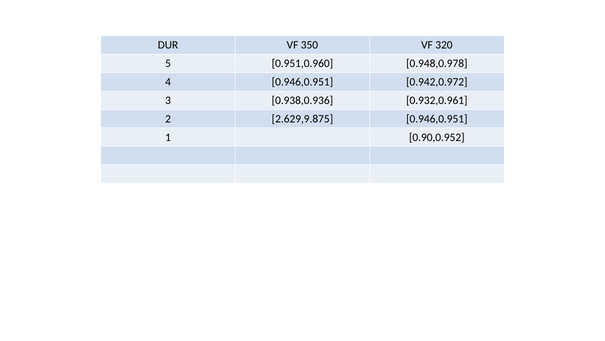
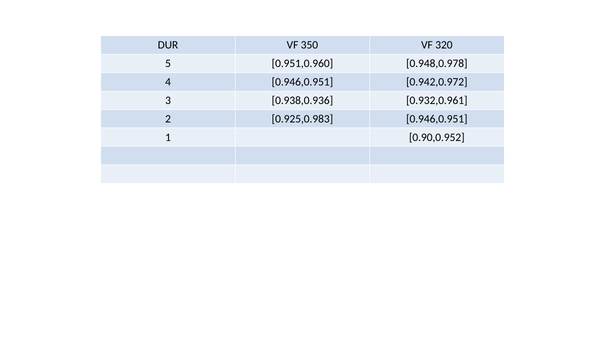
2.629,9.875: 2.629,9.875 -> 0.925,0.983
